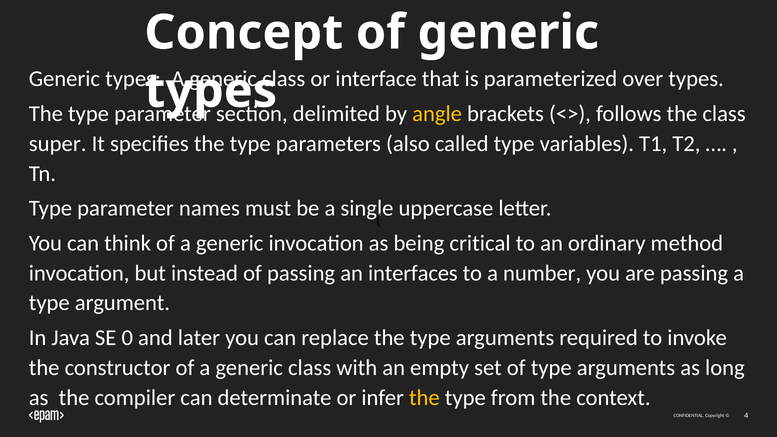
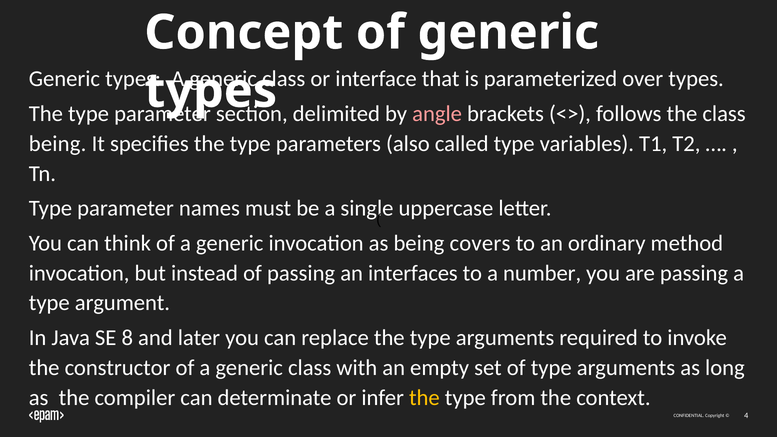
angle colour: yellow -> pink
super at (58, 144): super -> being
critical: critical -> covers
0: 0 -> 8
